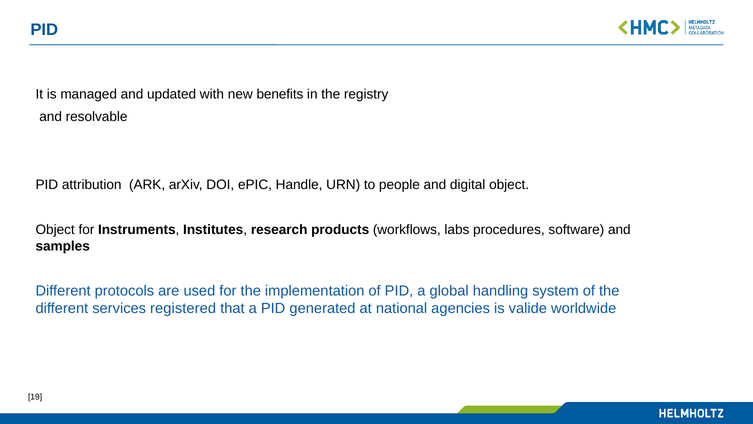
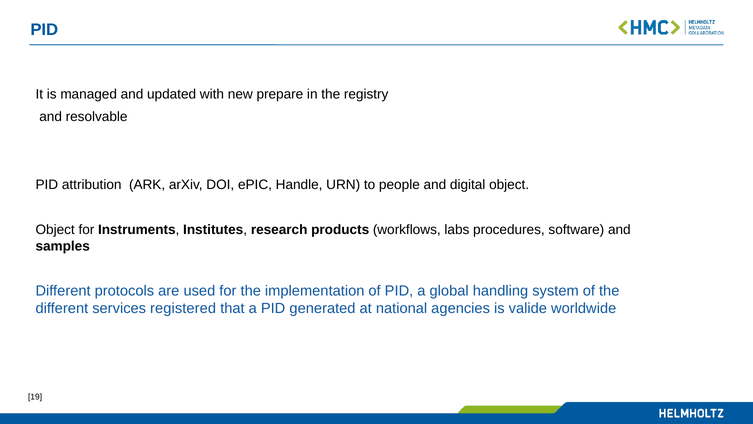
benefits: benefits -> prepare
